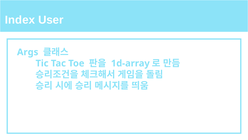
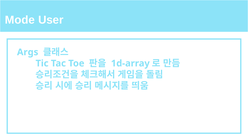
Index: Index -> Mode
